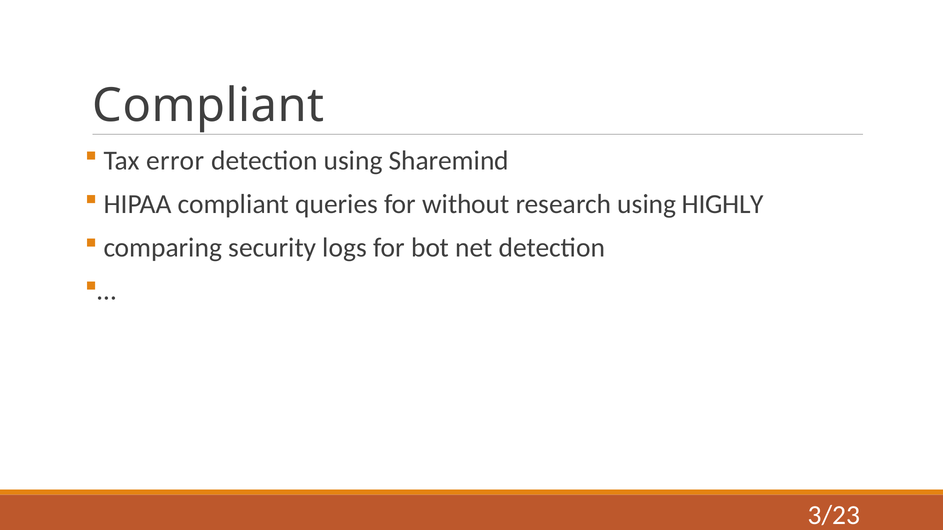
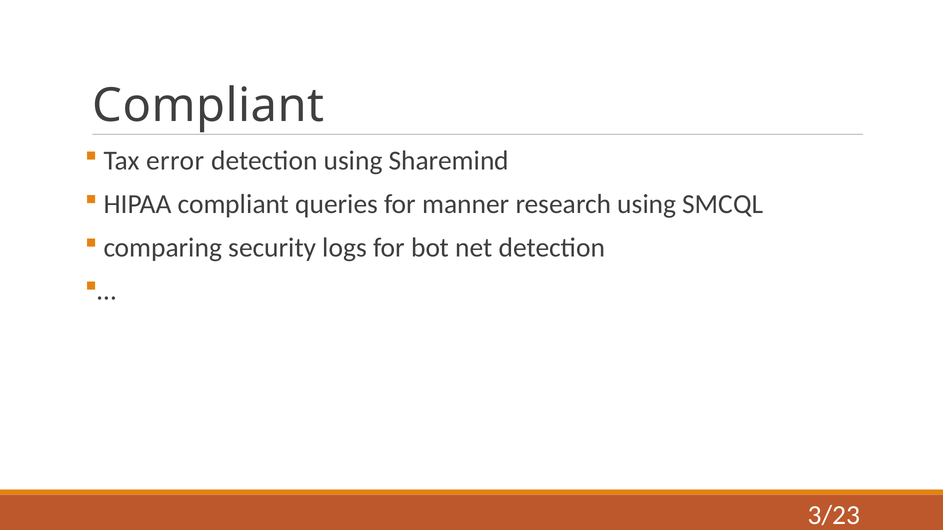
without: without -> manner
HIGHLY: HIGHLY -> SMCQL
